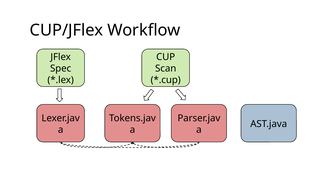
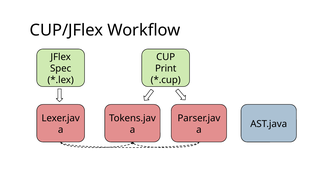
Scan: Scan -> Print
